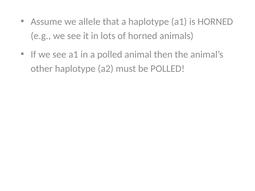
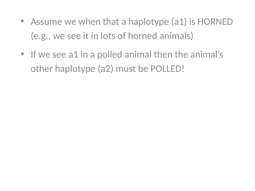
allele: allele -> when
